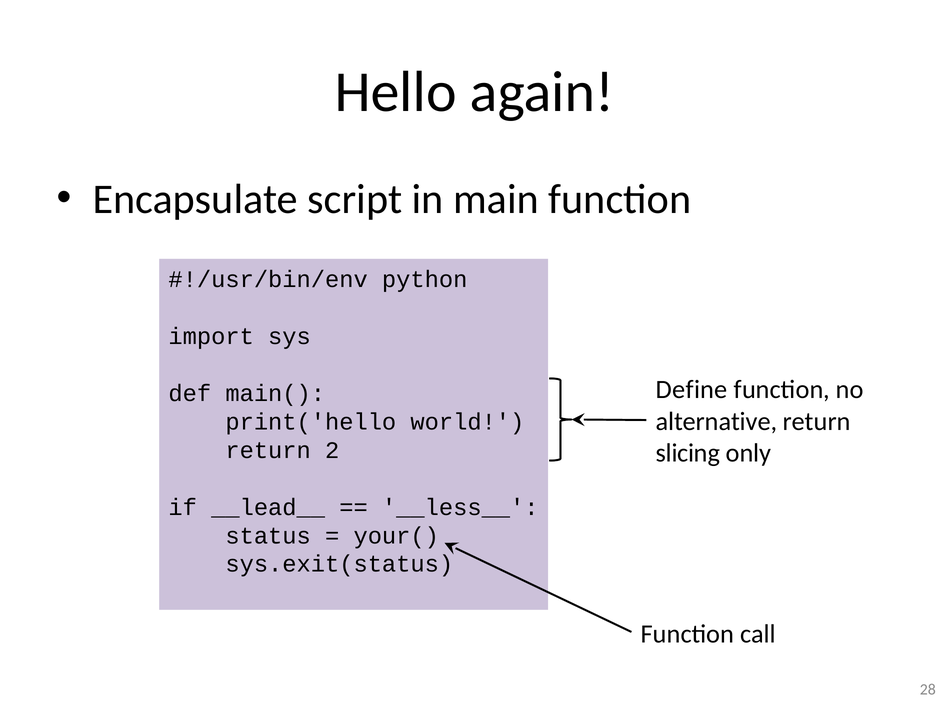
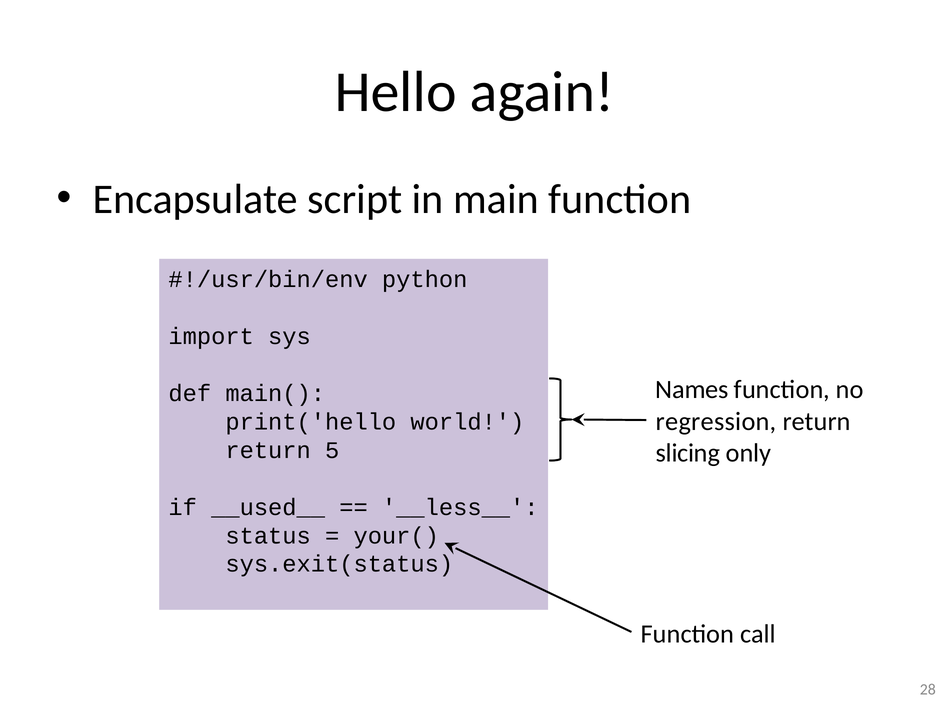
Define: Define -> Names
alternative: alternative -> regression
2: 2 -> 5
__lead__: __lead__ -> __used__
